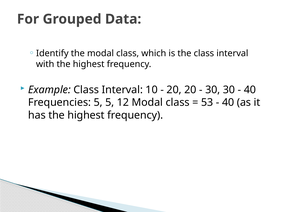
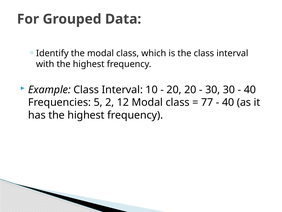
5 5: 5 -> 2
53: 53 -> 77
